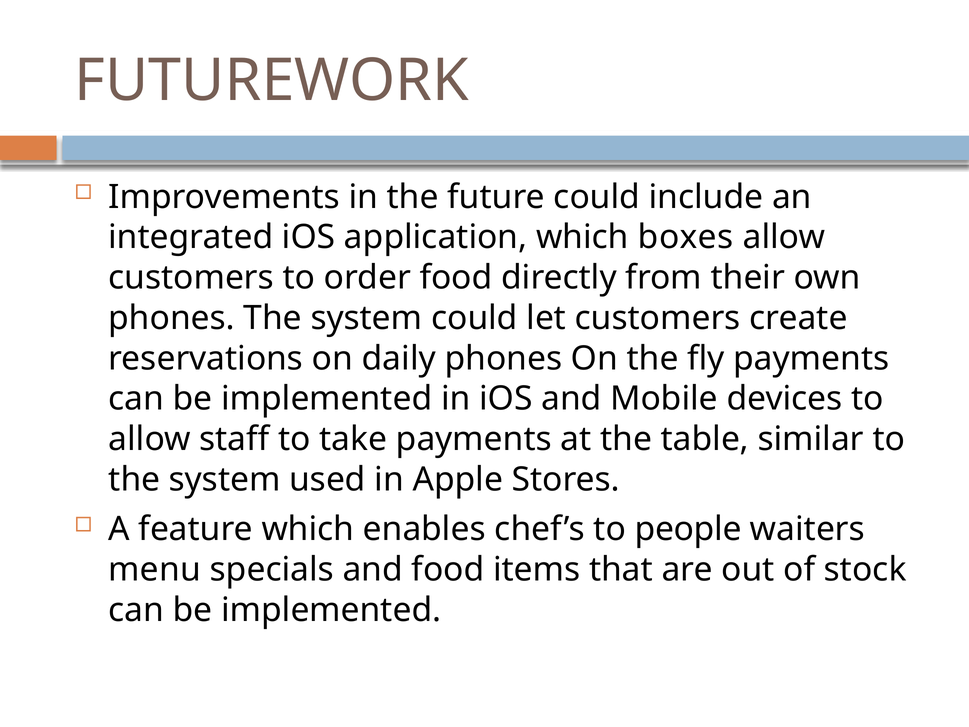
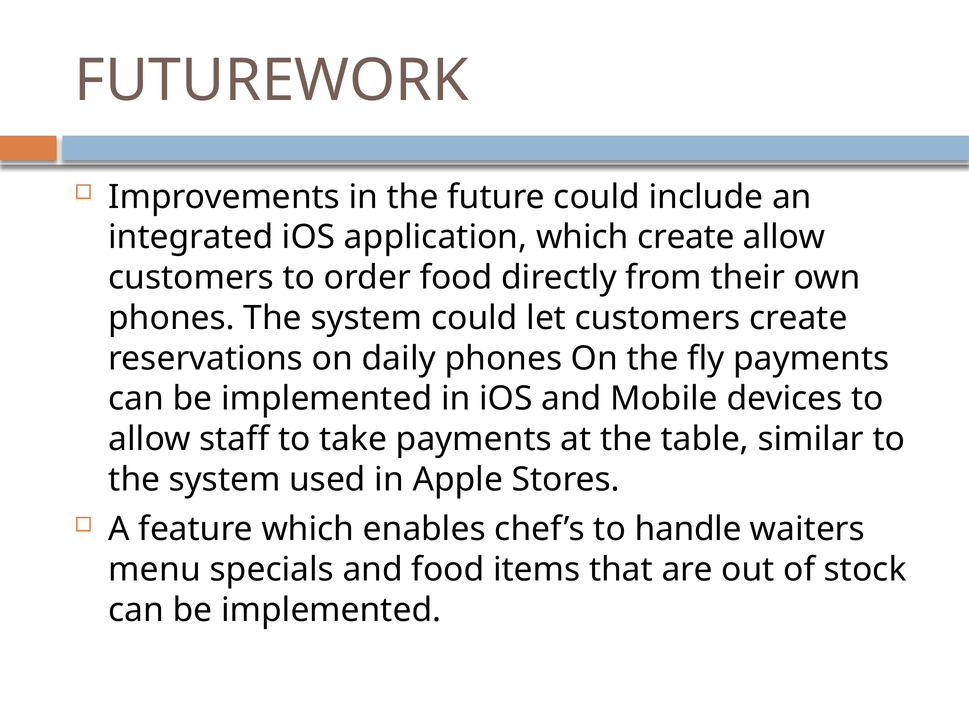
which boxes: boxes -> create
people: people -> handle
